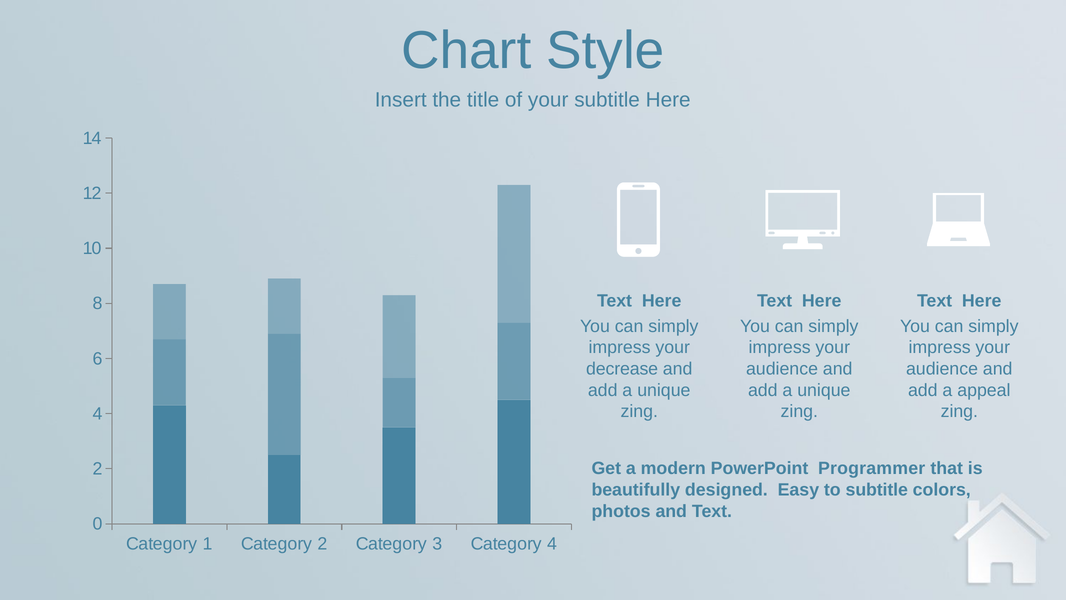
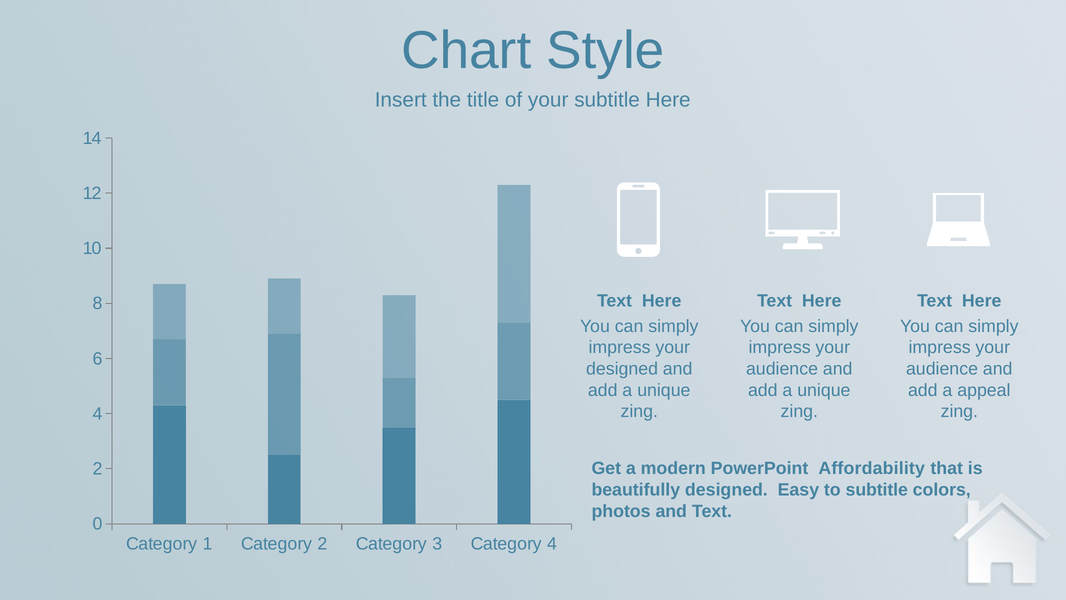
decrease at (622, 369): decrease -> designed
Programmer: Programmer -> Affordability
